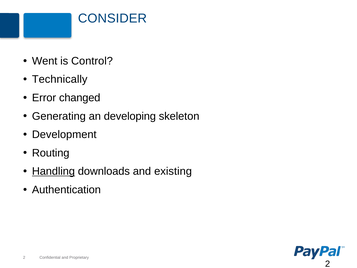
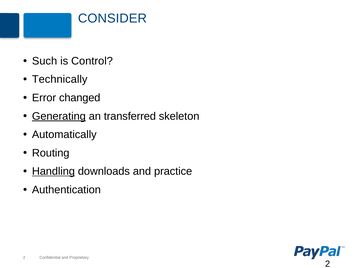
Went: Went -> Such
Generating underline: none -> present
developing: developing -> transferred
Development: Development -> Automatically
existing: existing -> practice
